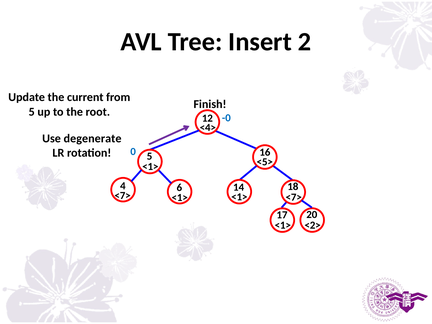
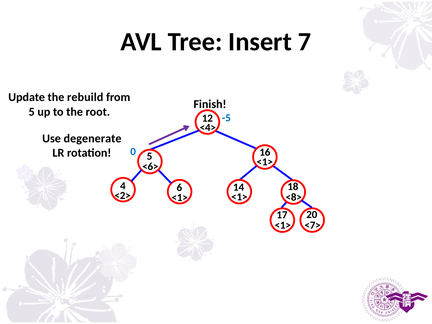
2: 2 -> 7
current: current -> rebuild
-0: -0 -> -5
<5> at (265, 162): <5> -> <1>
<1> at (150, 167): <1> -> <6>
<7> at (123, 196): <7> -> <2>
<7> at (294, 197): <7> -> <8>
<2>: <2> -> <7>
